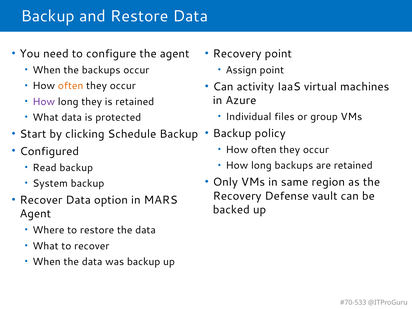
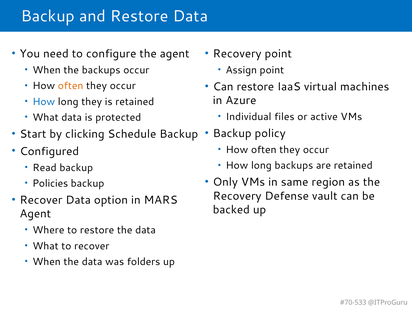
Can activity: activity -> restore
How at (44, 102) colour: purple -> blue
group: group -> active
System: System -> Policies
was backup: backup -> folders
